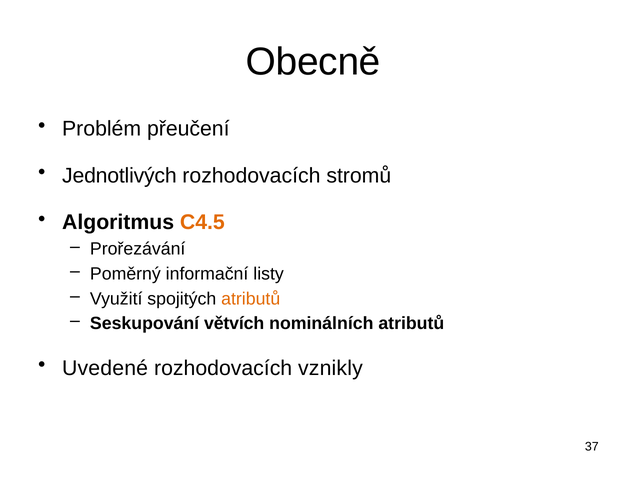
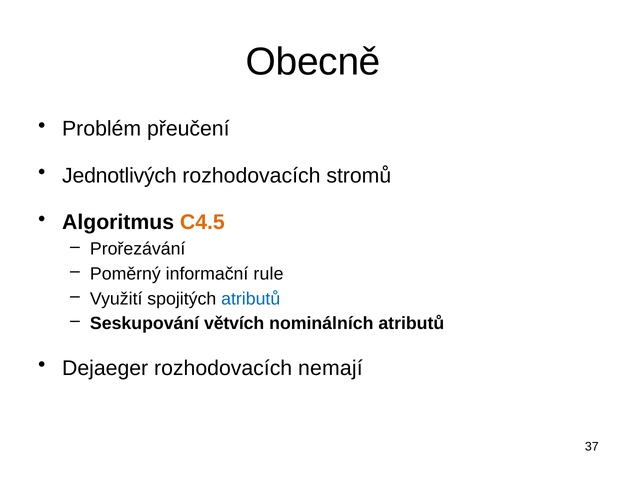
listy: listy -> rule
atributů at (251, 299) colour: orange -> blue
Uvedené: Uvedené -> Dejaeger
vznikly: vznikly -> nemají
